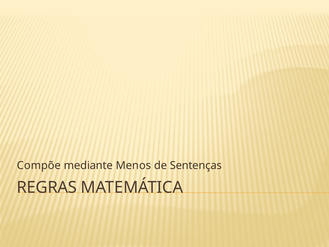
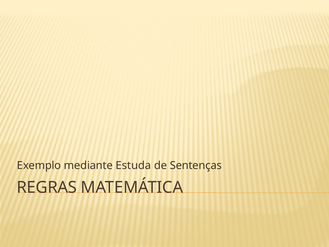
Compõe: Compõe -> Exemplo
Menos: Menos -> Estuda
